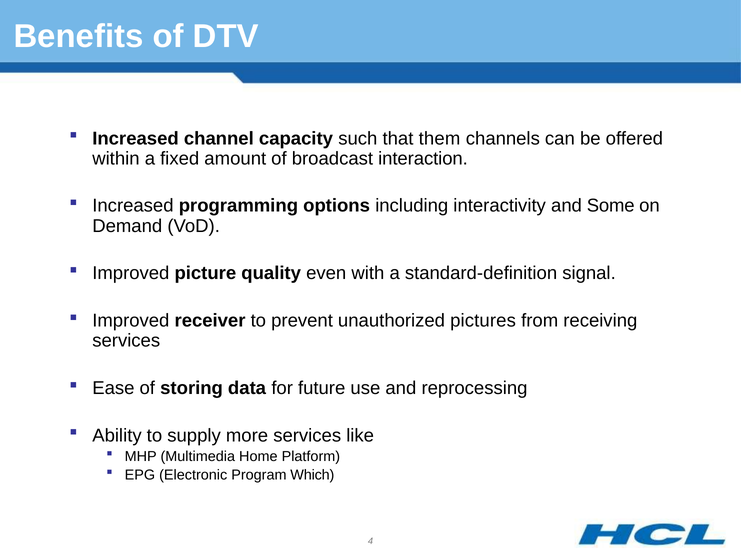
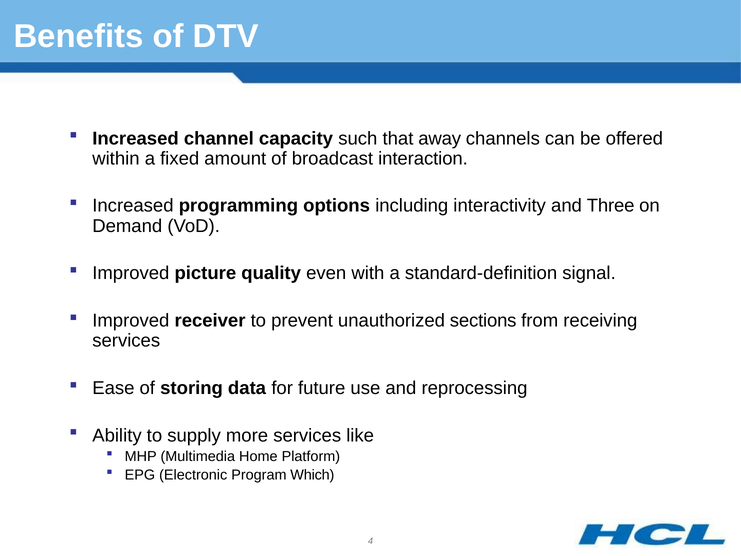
them: them -> away
Some: Some -> Three
pictures: pictures -> sections
